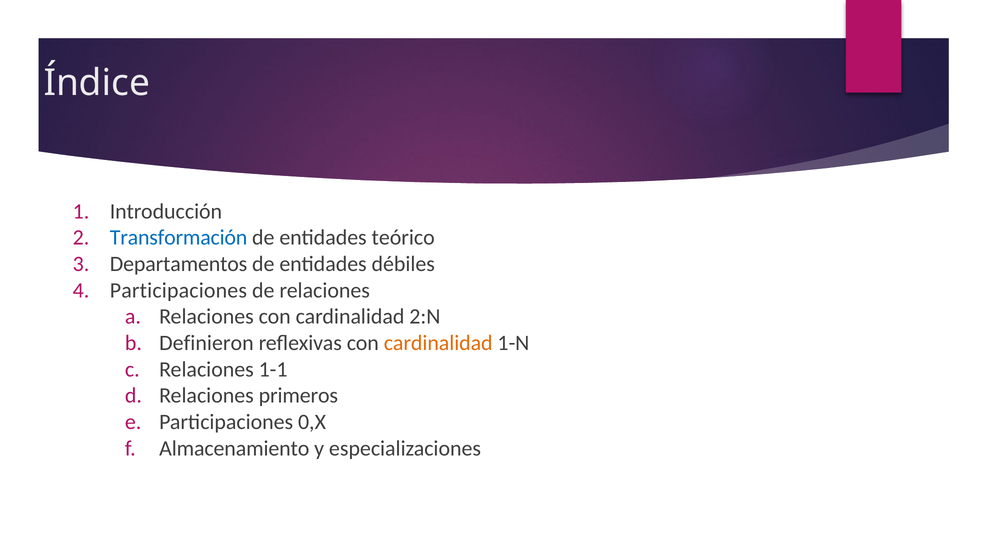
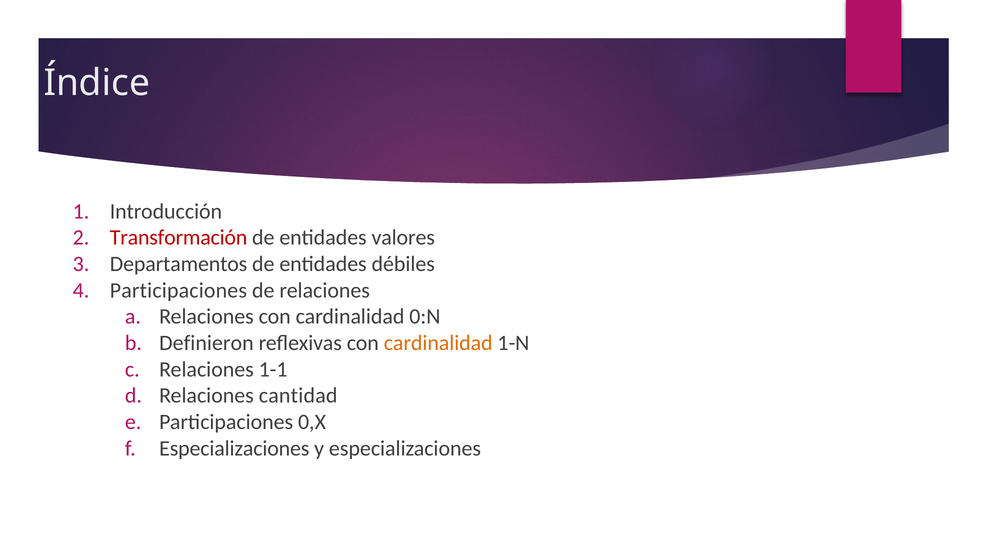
Transformación colour: blue -> red
teórico: teórico -> valores
2:N: 2:N -> 0:N
primeros: primeros -> cantidad
Almacenamiento at (234, 448): Almacenamiento -> Especializaciones
